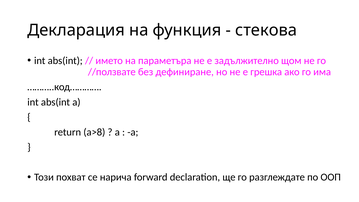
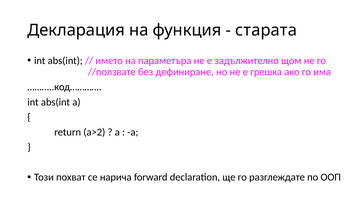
стекова: стекова -> старата
a>8: a>8 -> a>2
